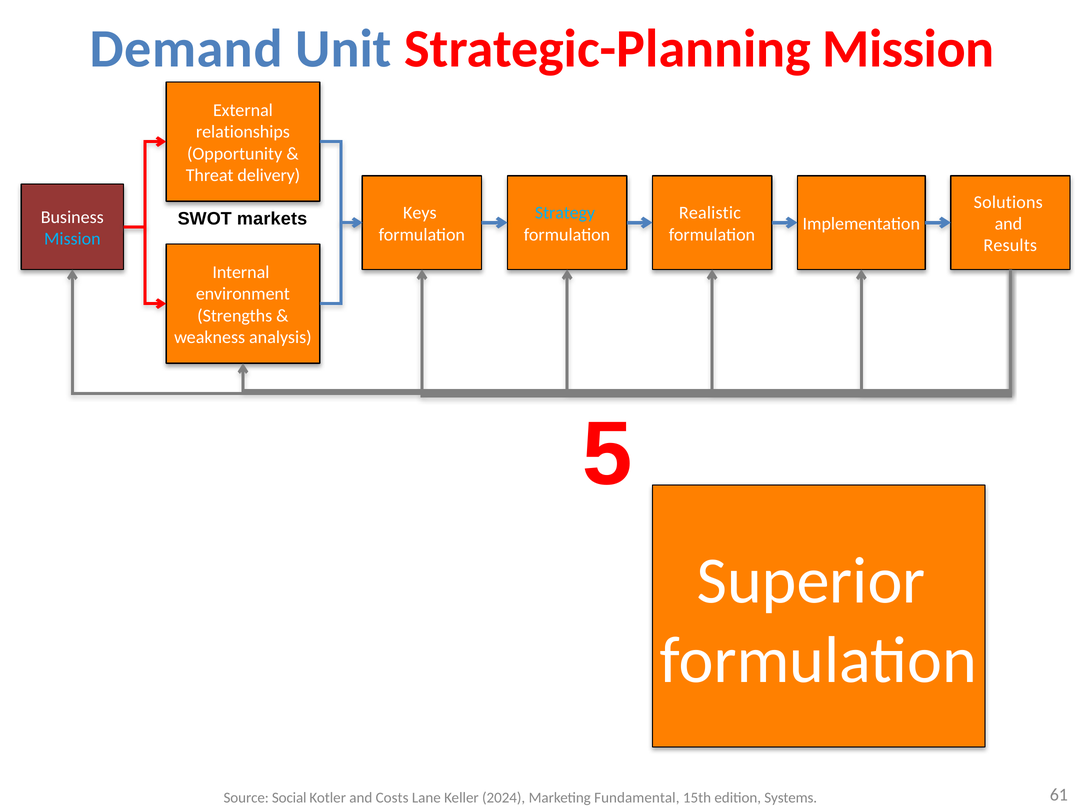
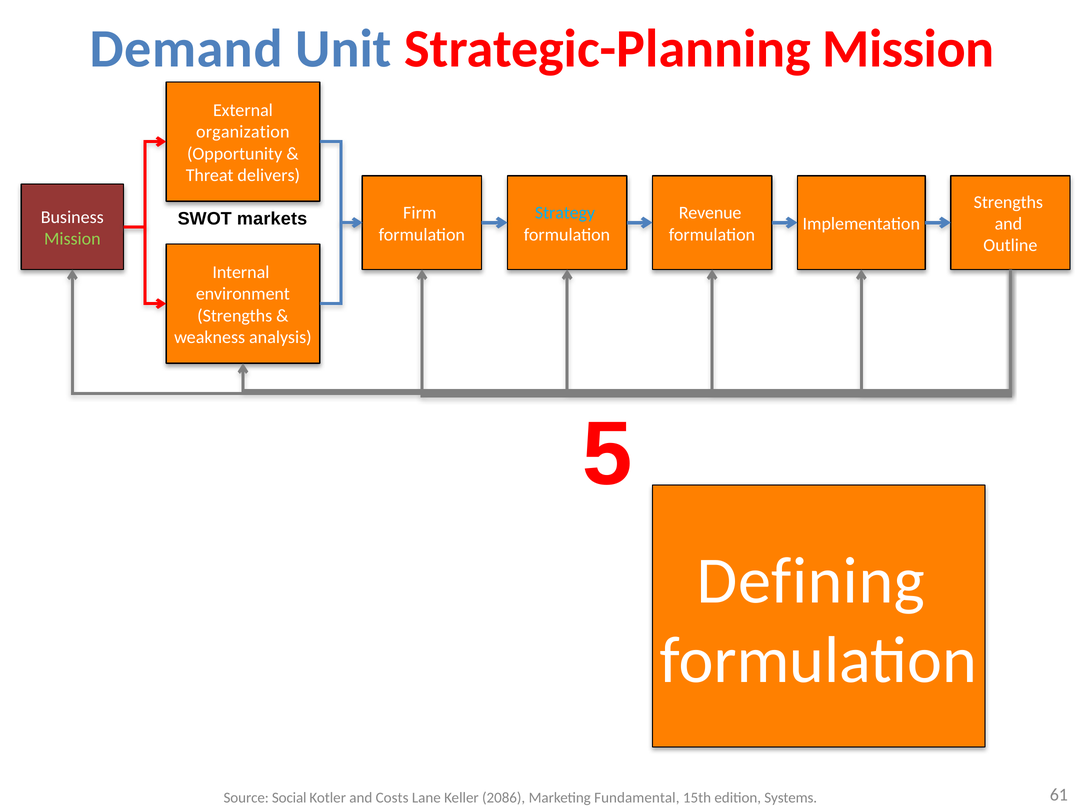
relationships: relationships -> organization
delivery: delivery -> delivers
Solutions at (1008, 202): Solutions -> Strengths
Keys: Keys -> Firm
Realistic: Realistic -> Revenue
Mission at (72, 239) colour: light blue -> light green
Results: Results -> Outline
Superior: Superior -> Defining
2024: 2024 -> 2086
